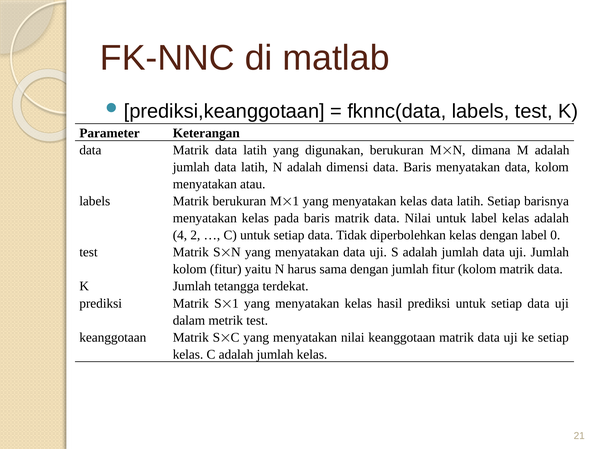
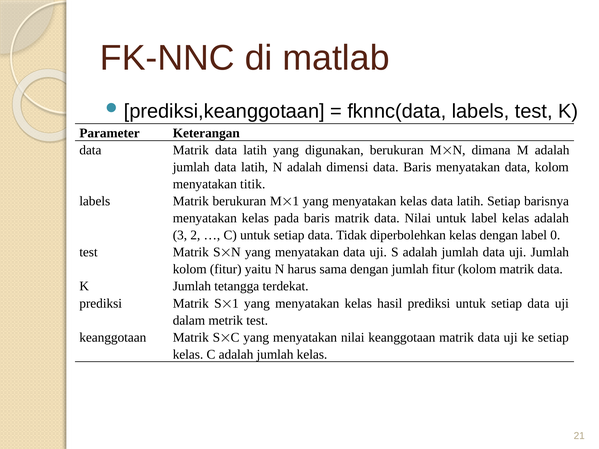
atau: atau -> titik
4: 4 -> 3
